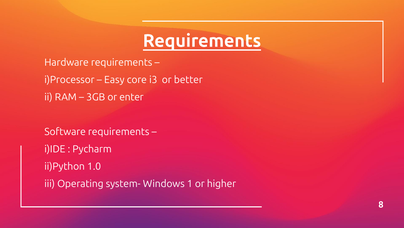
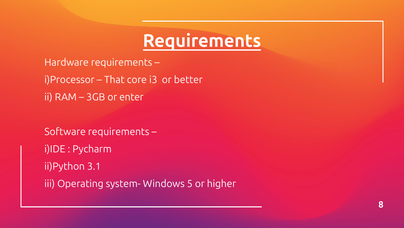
Easy: Easy -> That
1.0: 1.0 -> 3.1
1: 1 -> 5
